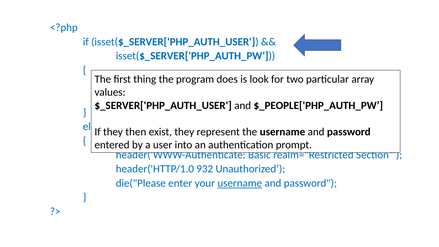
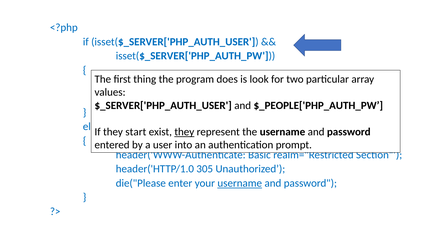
then: then -> start
they at (184, 132) underline: none -> present
932: 932 -> 305
